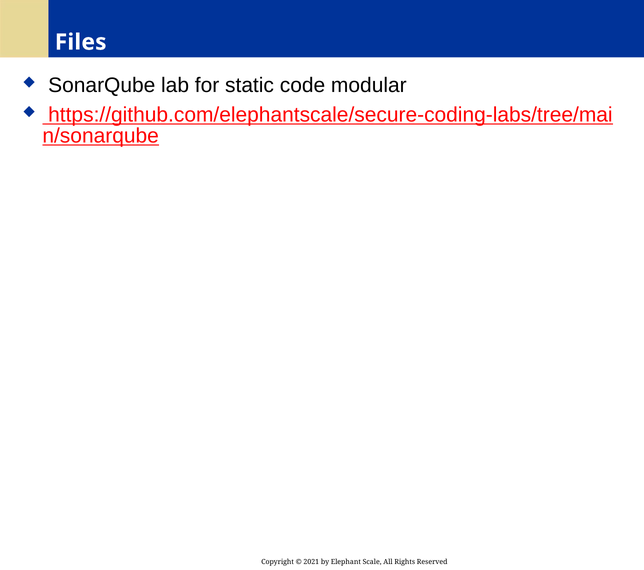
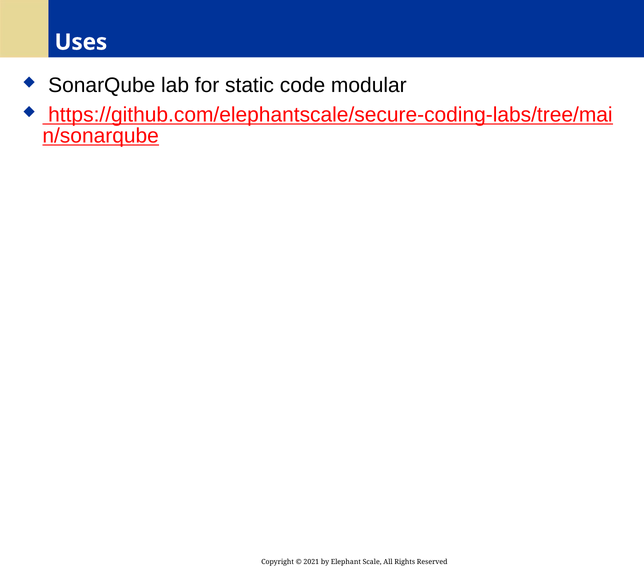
Files: Files -> Uses
